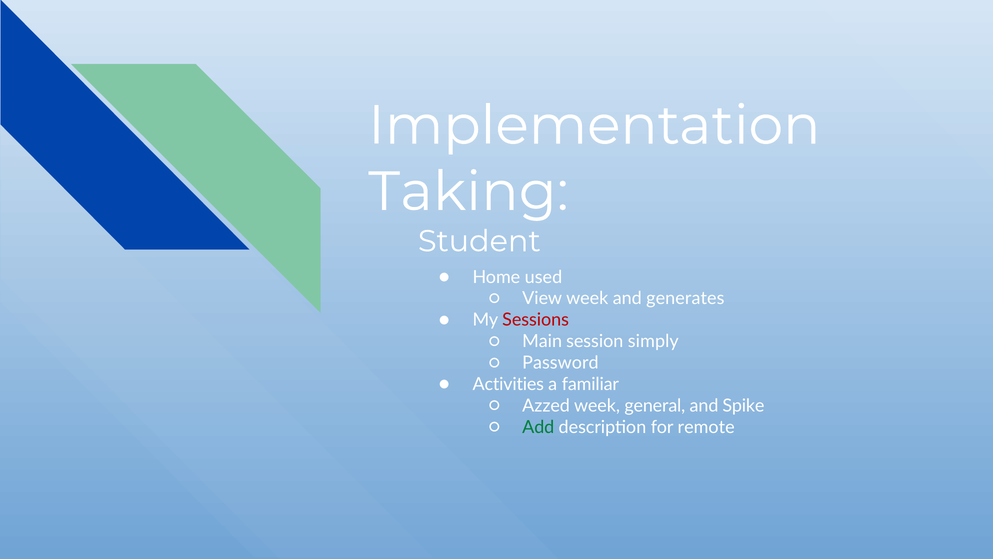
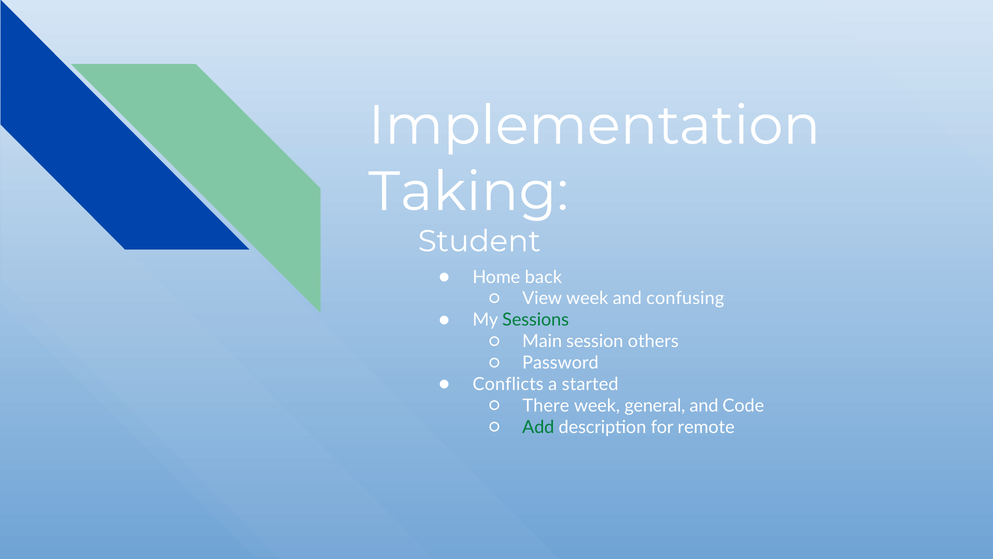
used: used -> back
generates: generates -> confusing
Sessions colour: red -> green
simply: simply -> others
Activities: Activities -> Conflicts
familiar: familiar -> started
Azzed: Azzed -> There
Spike: Spike -> Code
